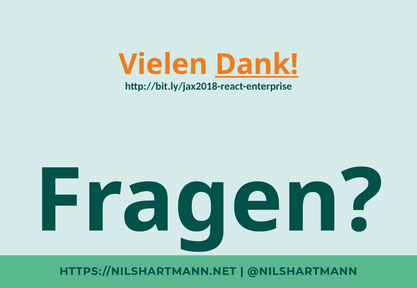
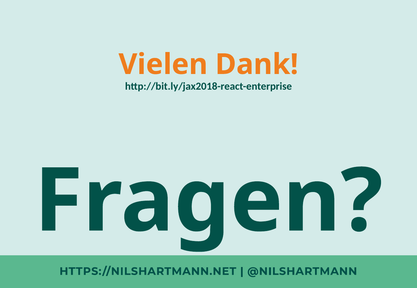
Dank underline: present -> none
